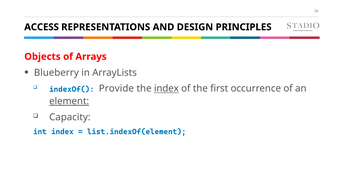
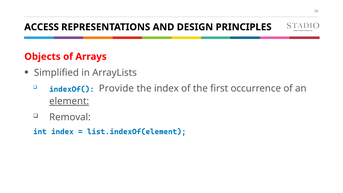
Blueberry: Blueberry -> Simplified
index at (166, 88) underline: present -> none
Capacity: Capacity -> Removal
